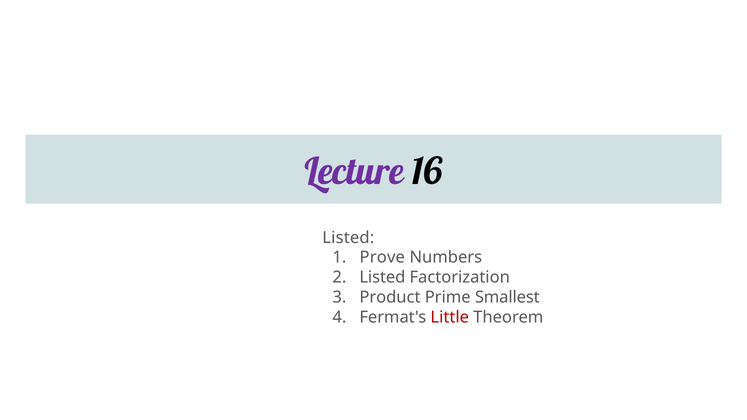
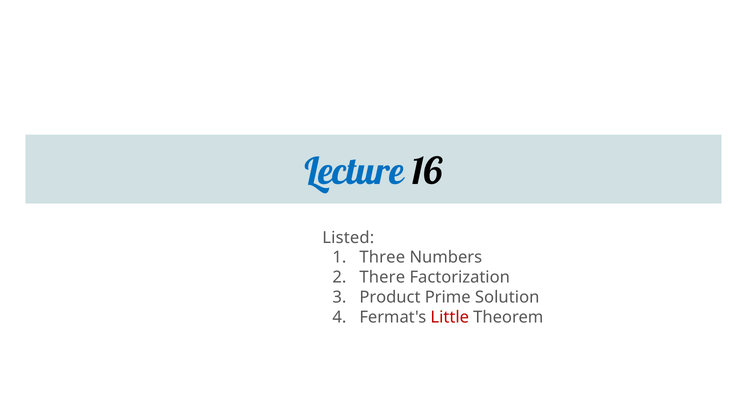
Lecture colour: purple -> blue
Prove: Prove -> Three
Listed at (382, 278): Listed -> There
Smallest: Smallest -> Solution
